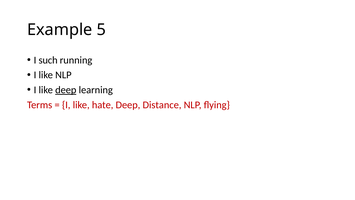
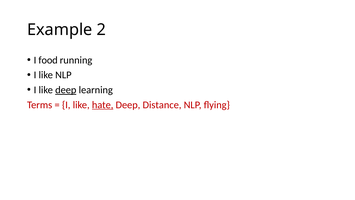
5: 5 -> 2
such: such -> food
hate underline: none -> present
